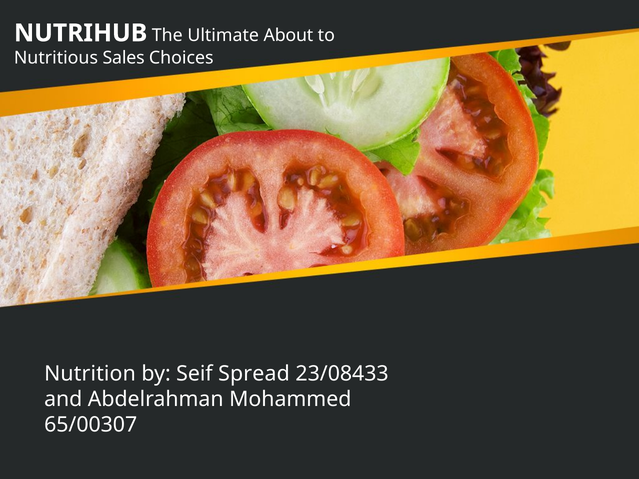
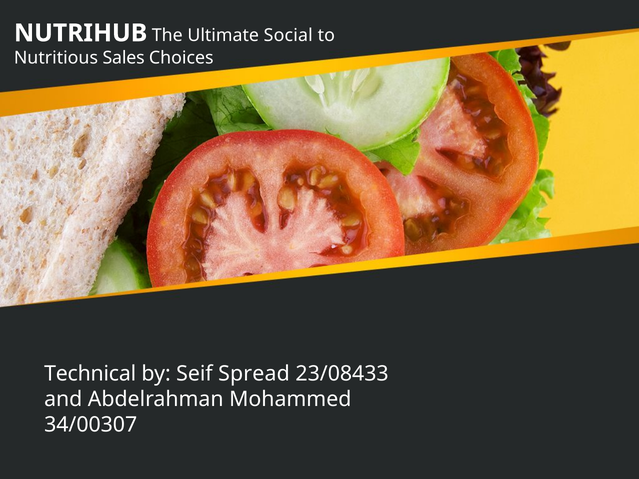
About: About -> Social
Nutrition: Nutrition -> Technical
65/00307: 65/00307 -> 34/00307
